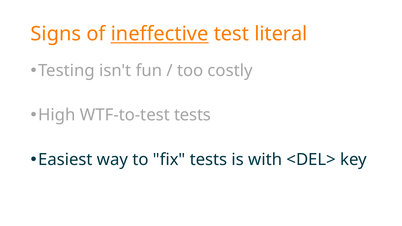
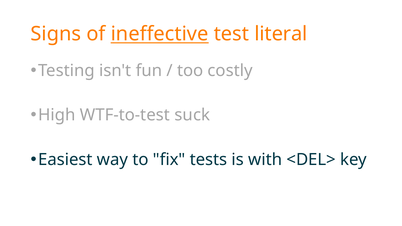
WTF-to-test tests: tests -> suck
